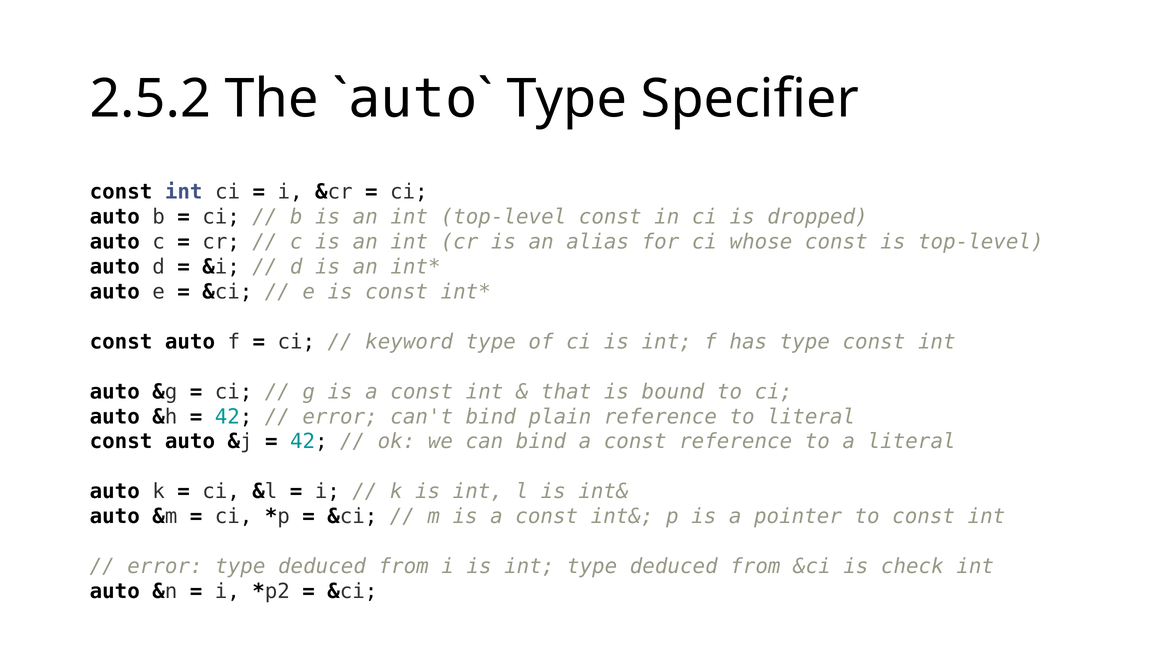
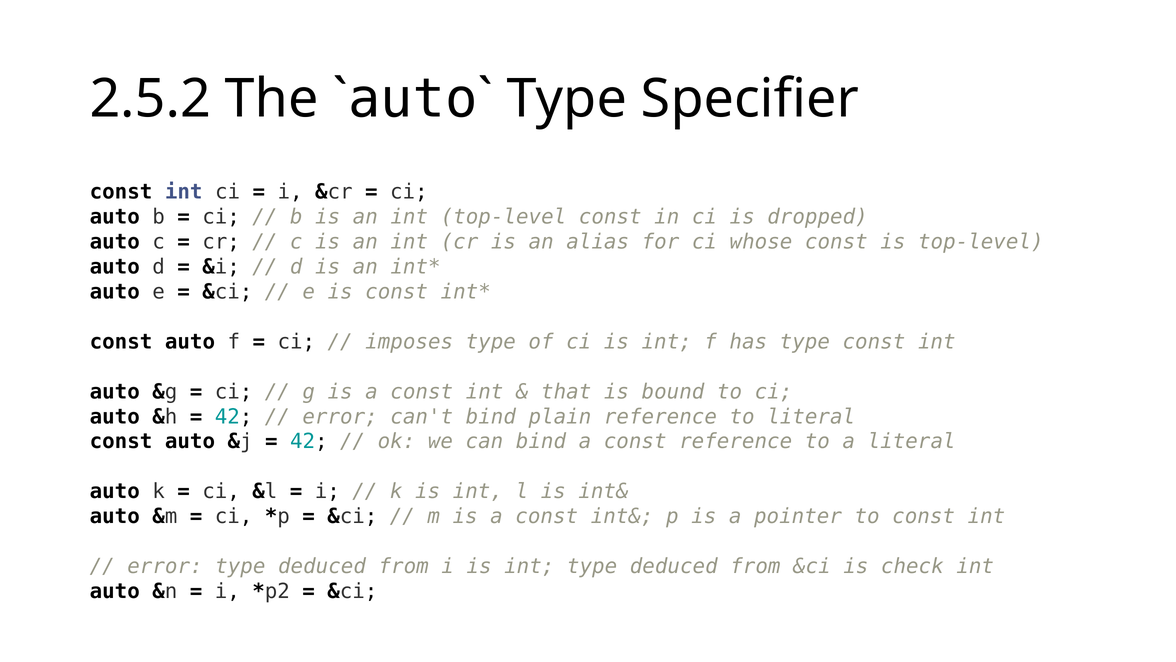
keyword: keyword -> imposes
